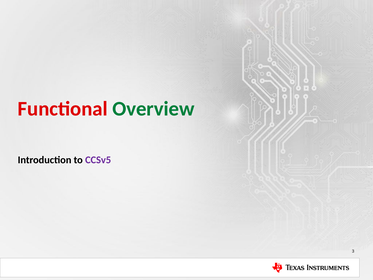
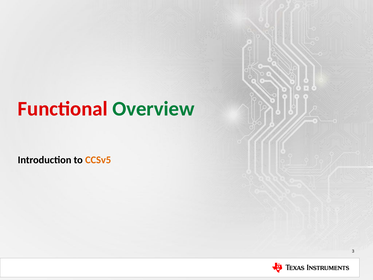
CCSv5 colour: purple -> orange
